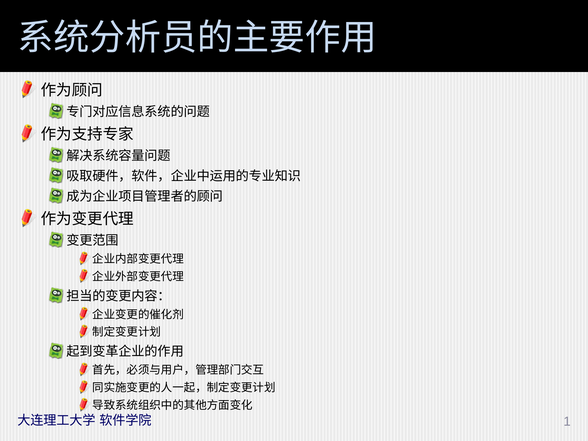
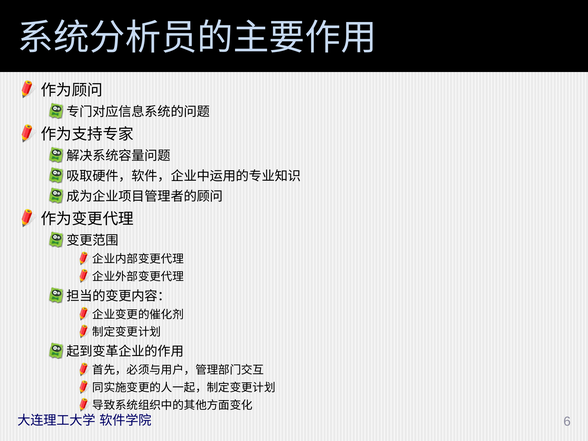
1: 1 -> 6
